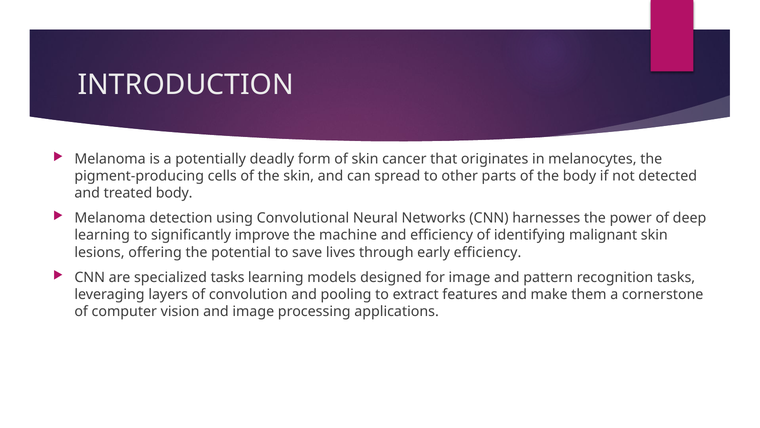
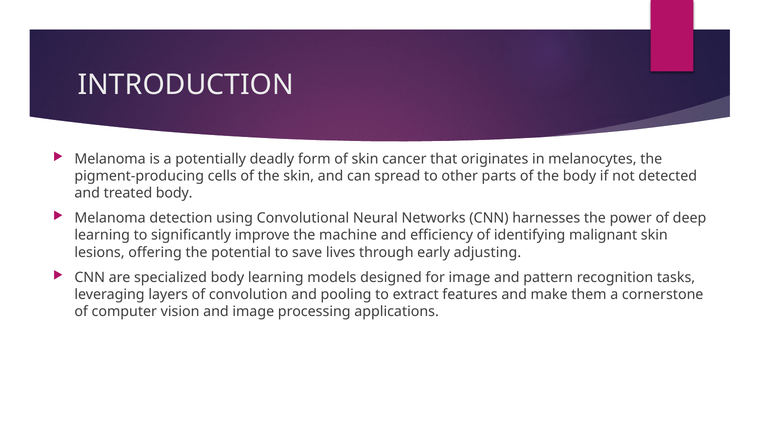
early efficiency: efficiency -> adjusting
specialized tasks: tasks -> body
